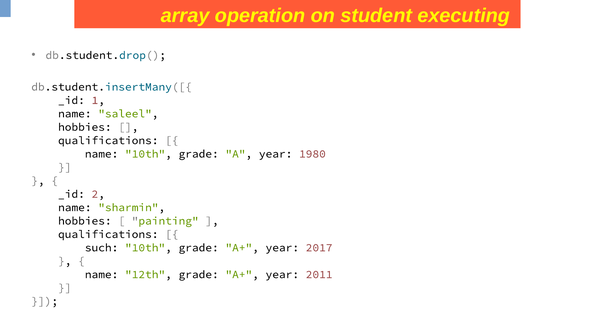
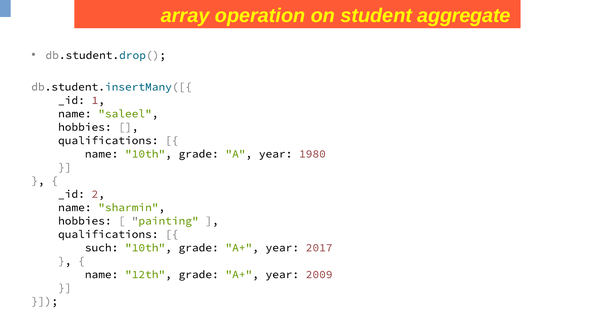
executing: executing -> aggregate
2011: 2011 -> 2009
